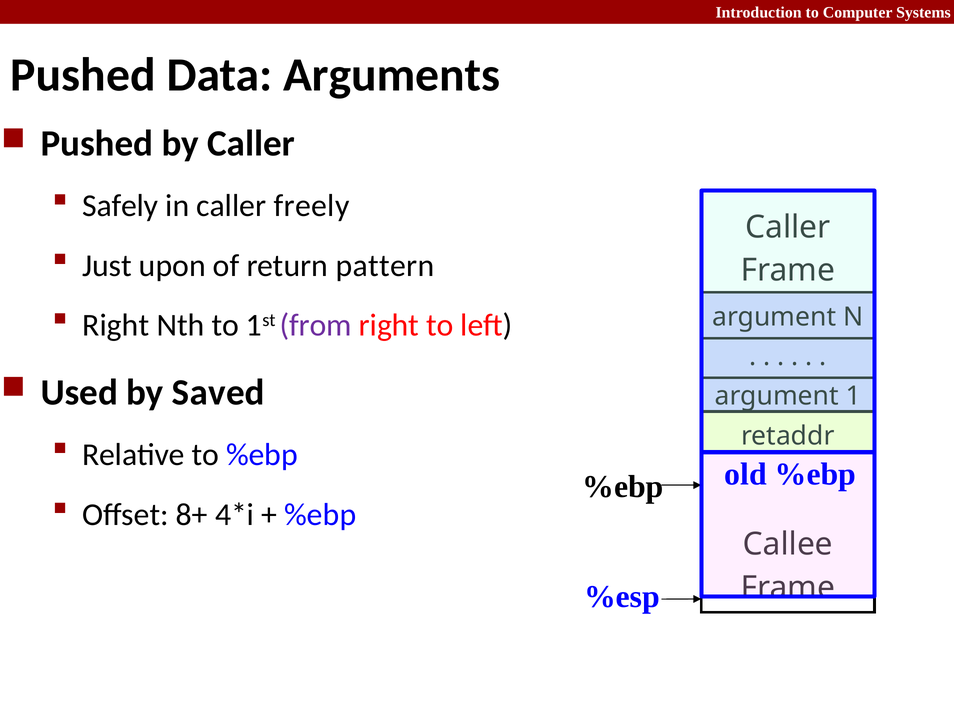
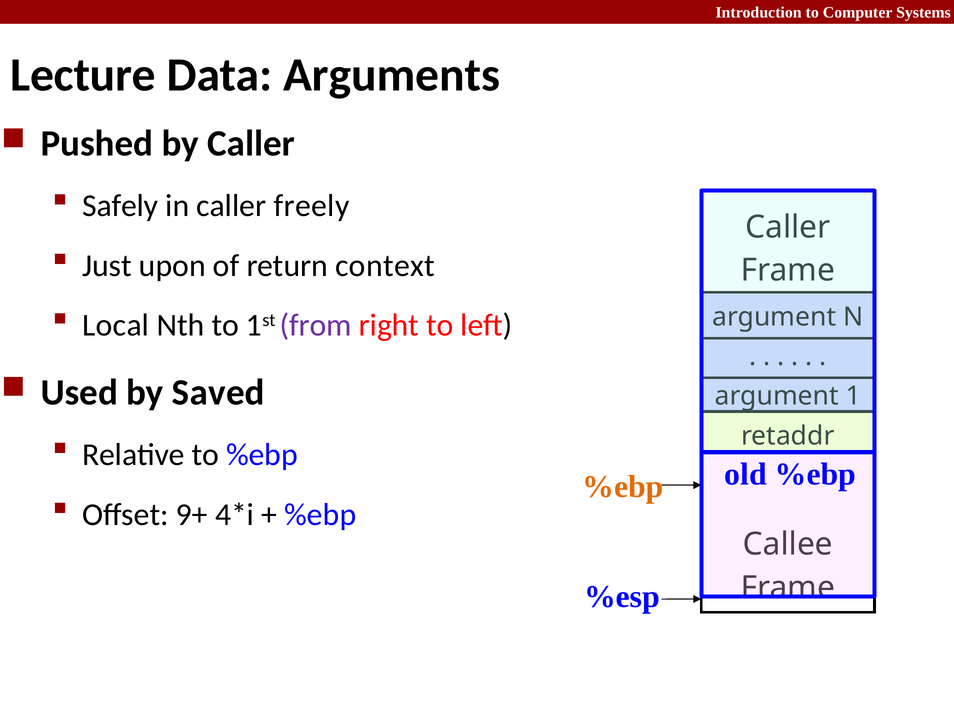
Pushed at (83, 75): Pushed -> Lecture
pattern: pattern -> context
Right at (116, 326): Right -> Local
%ebp at (623, 487) colour: black -> orange
8+: 8+ -> 9+
